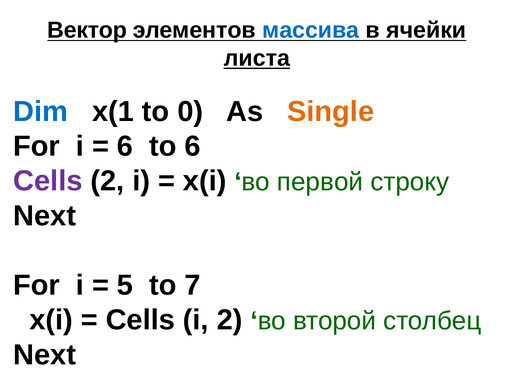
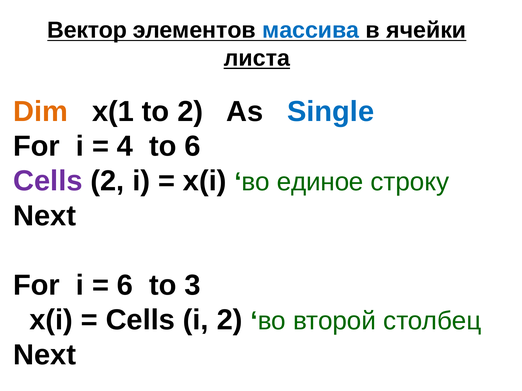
Dim colour: blue -> orange
to 0: 0 -> 2
Single colour: orange -> blue
6 at (125, 146): 6 -> 4
первой: первой -> единое
5 at (125, 286): 5 -> 6
7: 7 -> 3
